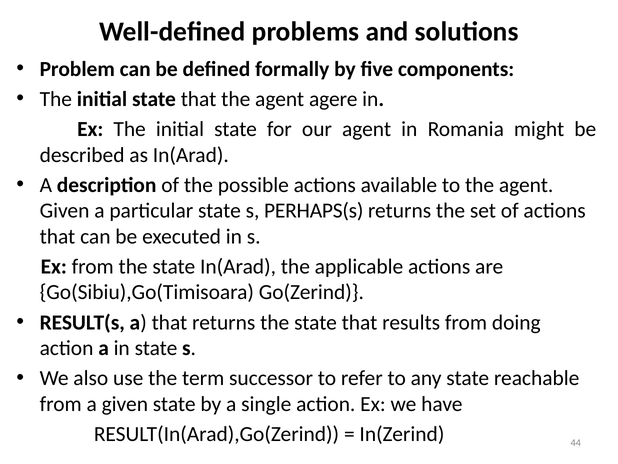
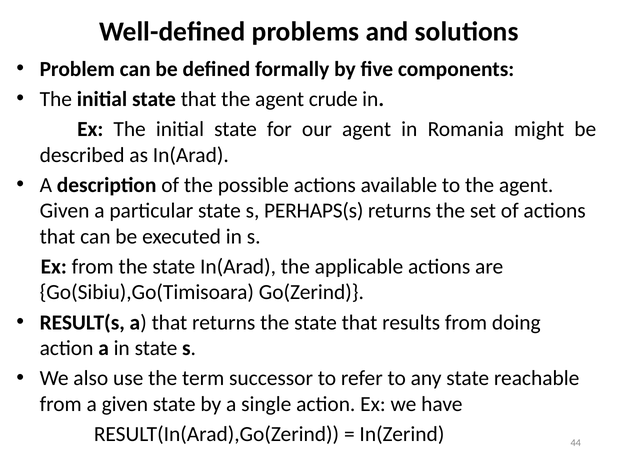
agere: agere -> crude
